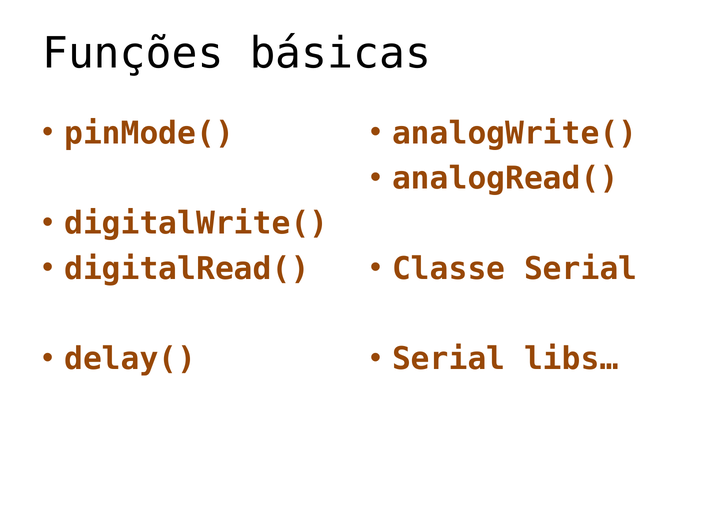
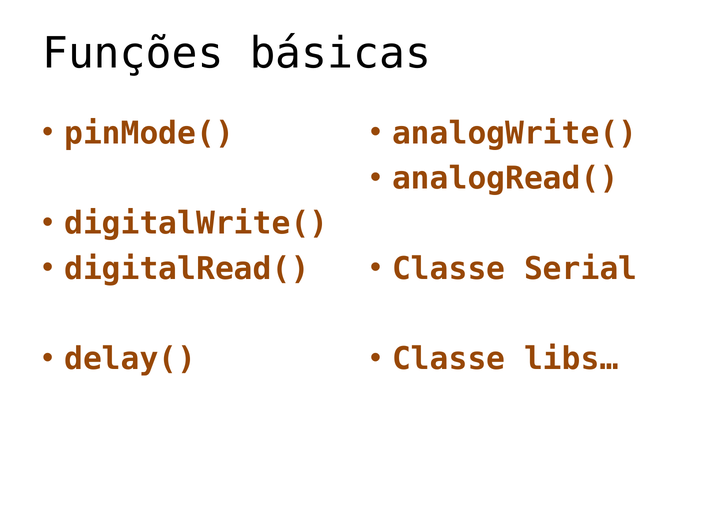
Serial at (449, 359): Serial -> Classe
